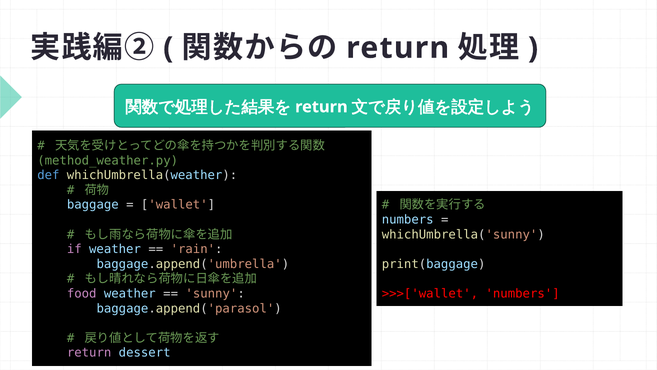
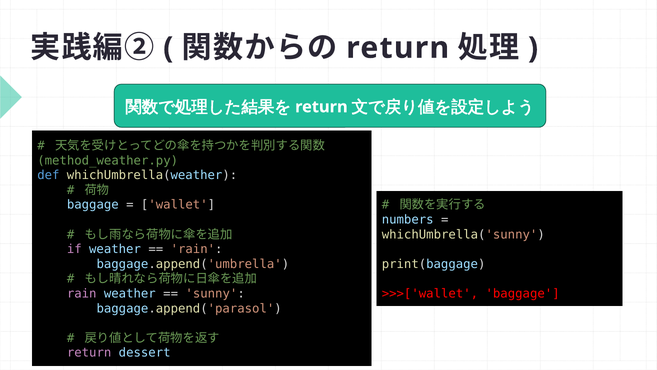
food at (82, 293): food -> rain
>>>['wallet numbers: numbers -> baggage
